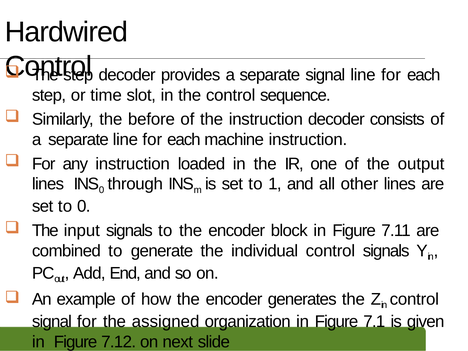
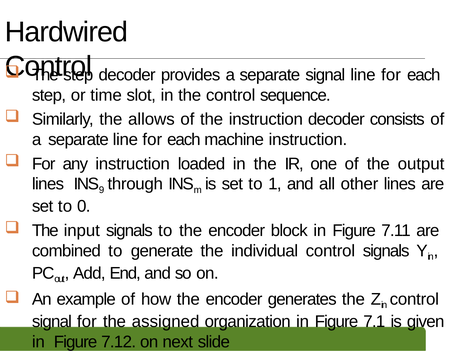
before: before -> allows
0 at (102, 190): 0 -> 9
